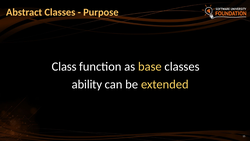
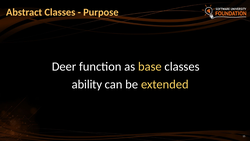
Class: Class -> Deer
